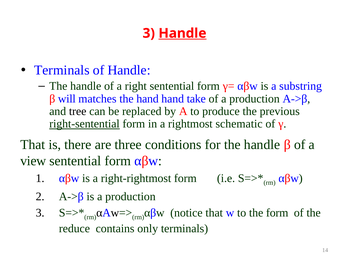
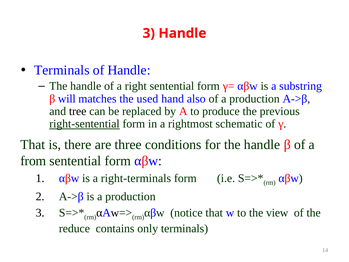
Handle at (182, 33) underline: present -> none
the hand: hand -> used
take: take -> also
view: view -> from
right-rightmost: right-rightmost -> right-terminals
the form: form -> view
